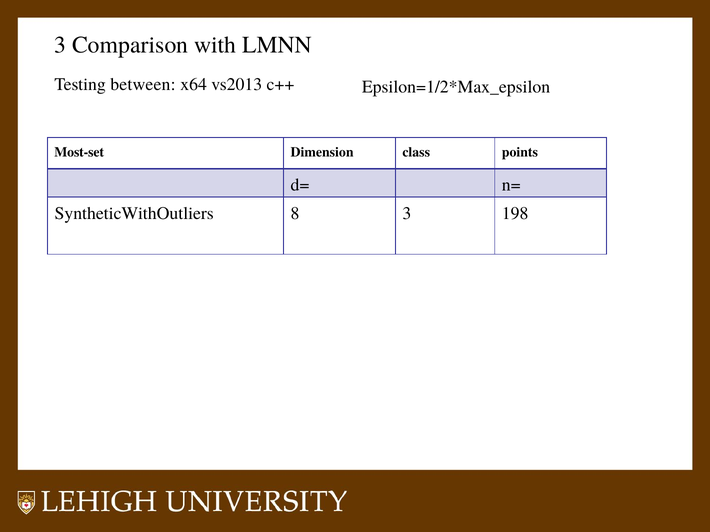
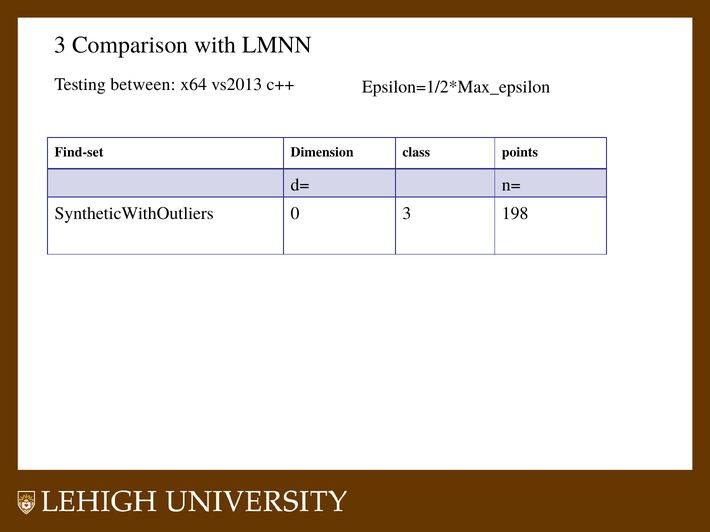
Most-set: Most-set -> Find-set
8: 8 -> 0
